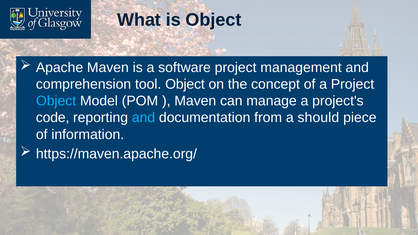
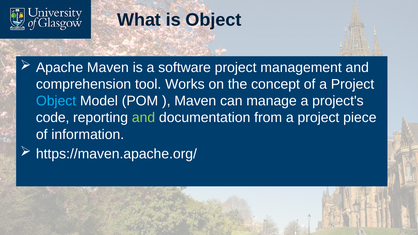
tool Object: Object -> Works
and at (144, 118) colour: light blue -> light green
from a should: should -> project
